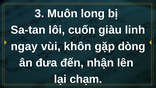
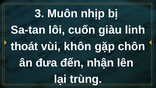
long: long -> nhịp
ngay: ngay -> thoát
dòng: dòng -> chôn
chạm: chạm -> trùng
